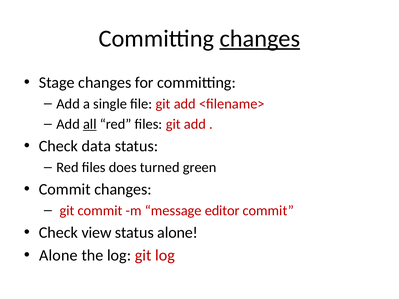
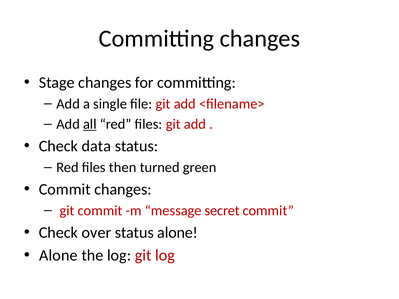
changes at (260, 39) underline: present -> none
does: does -> then
editor: editor -> secret
view: view -> over
